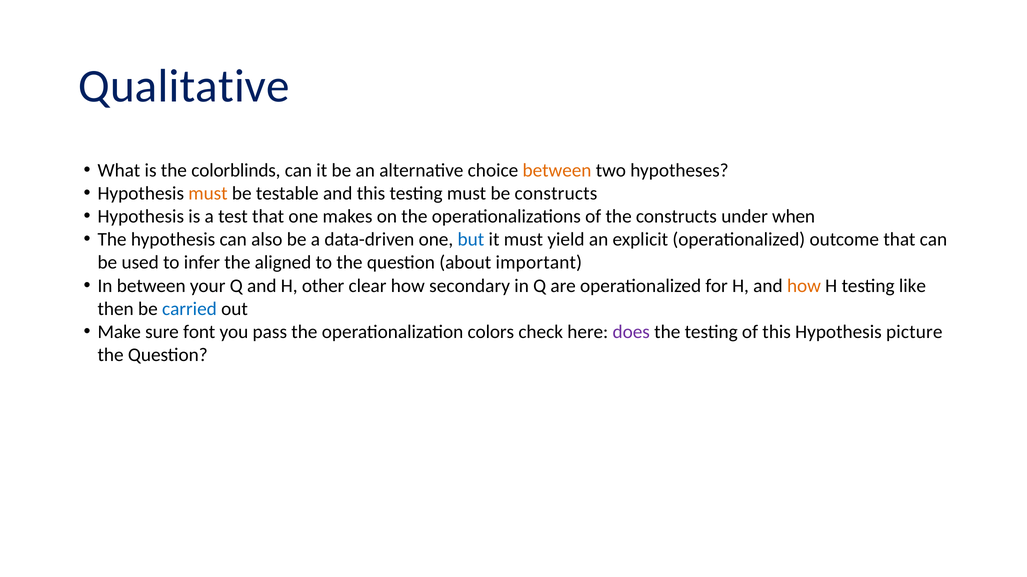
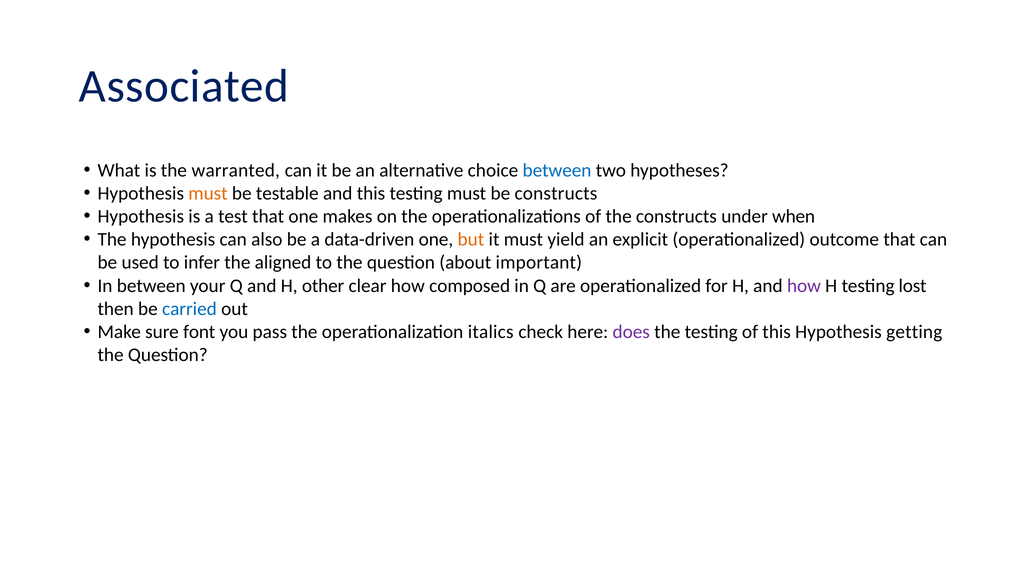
Qualitative: Qualitative -> Associated
colorblinds: colorblinds -> warranted
between at (557, 171) colour: orange -> blue
but colour: blue -> orange
secondary: secondary -> composed
how at (804, 286) colour: orange -> purple
like: like -> lost
colors: colors -> italics
picture: picture -> getting
